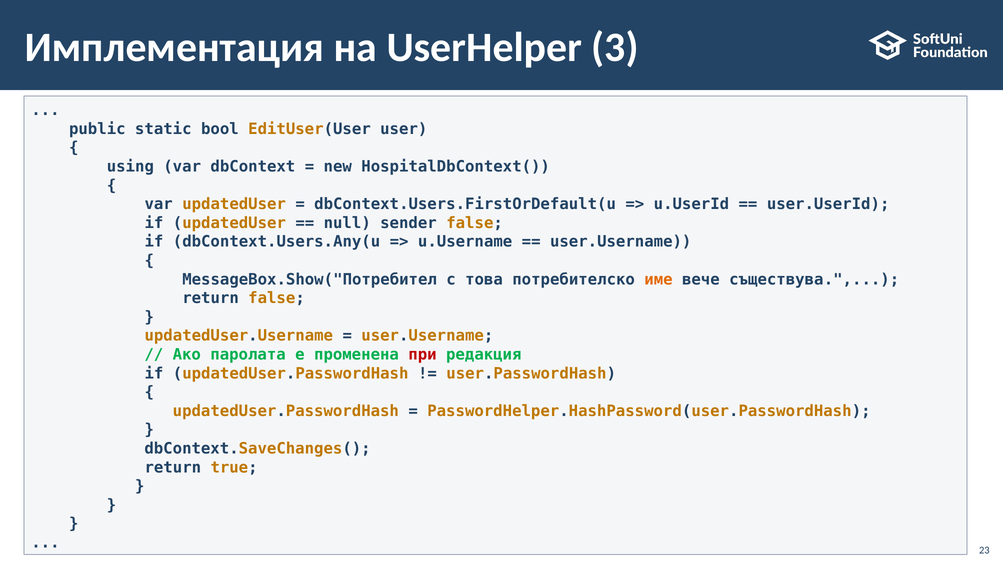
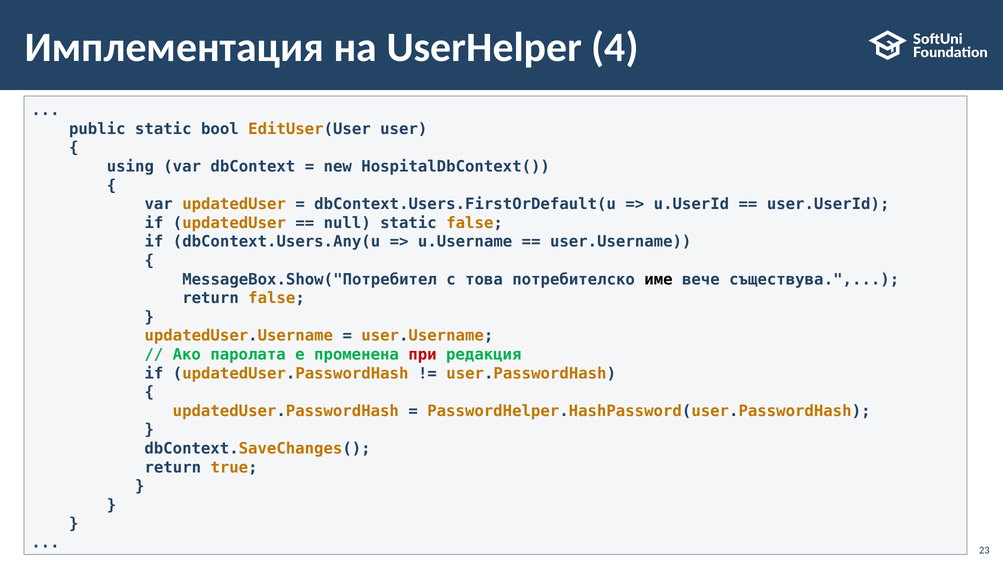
3: 3 -> 4
null sender: sender -> static
име colour: orange -> black
